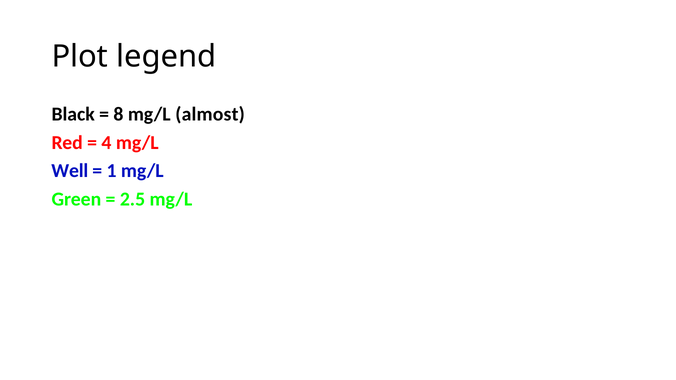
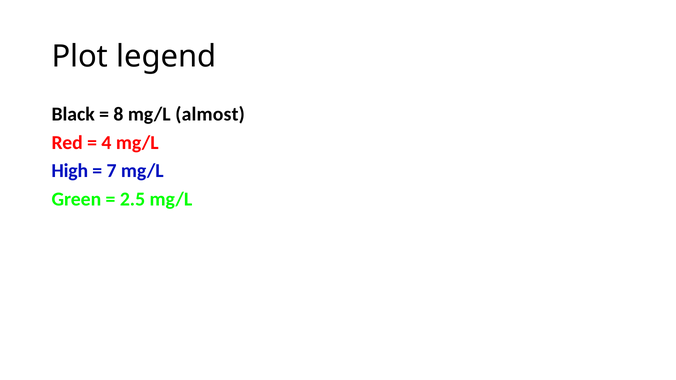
Well: Well -> High
1: 1 -> 7
